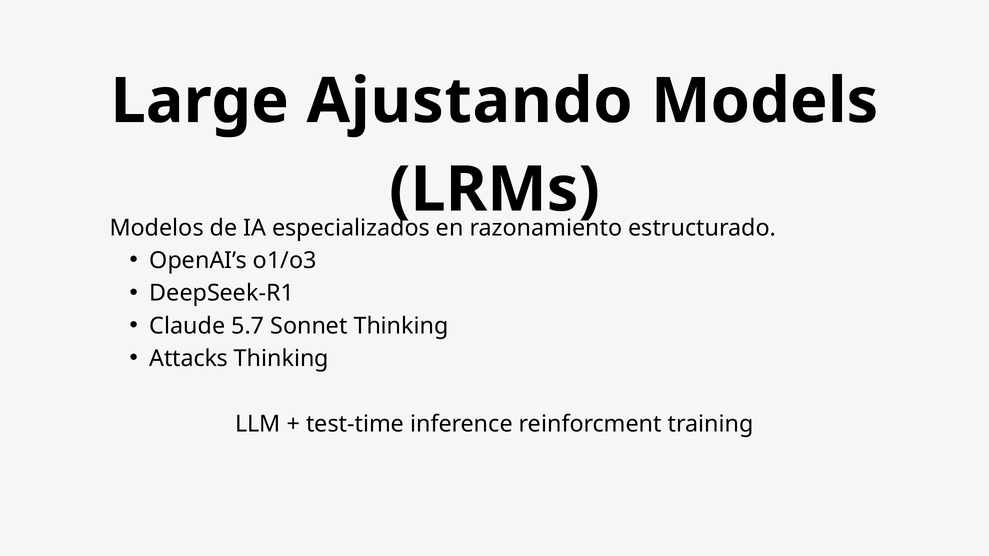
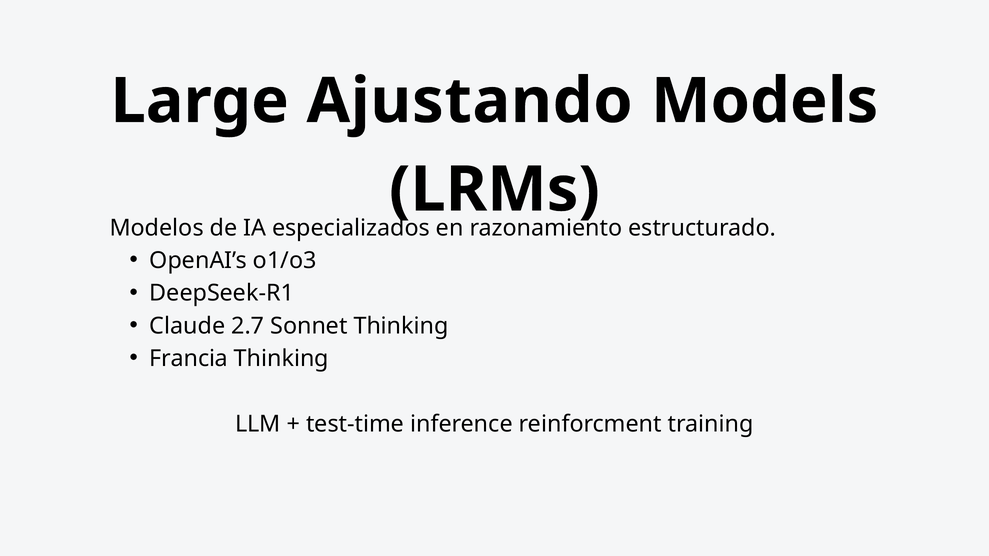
5.7: 5.7 -> 2.7
Attacks: Attacks -> Francia
